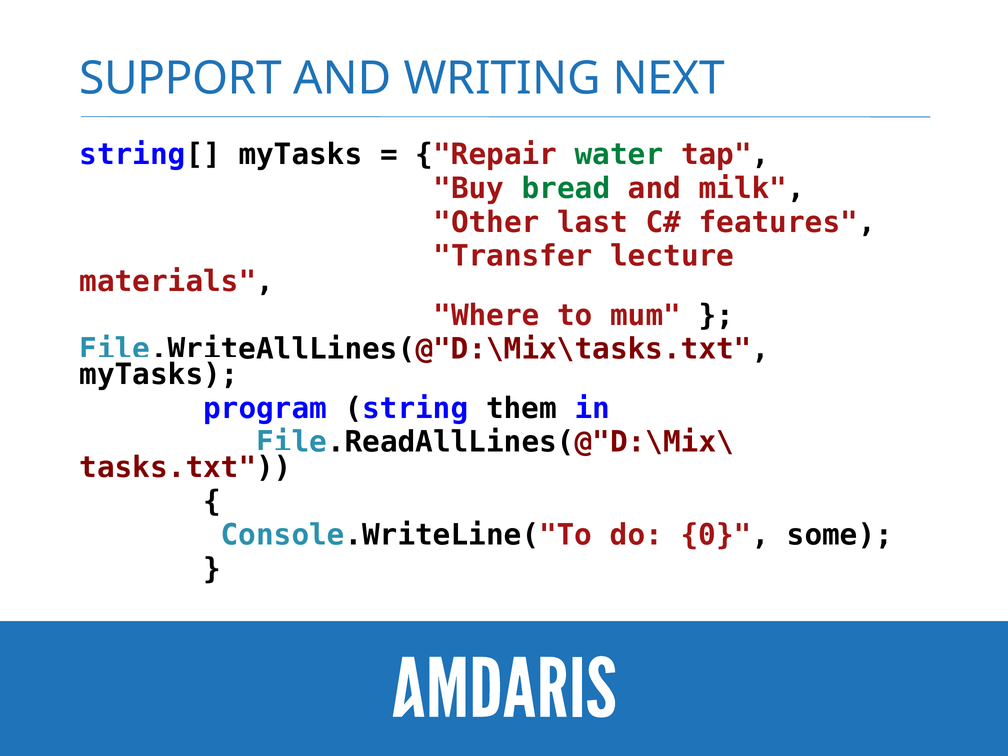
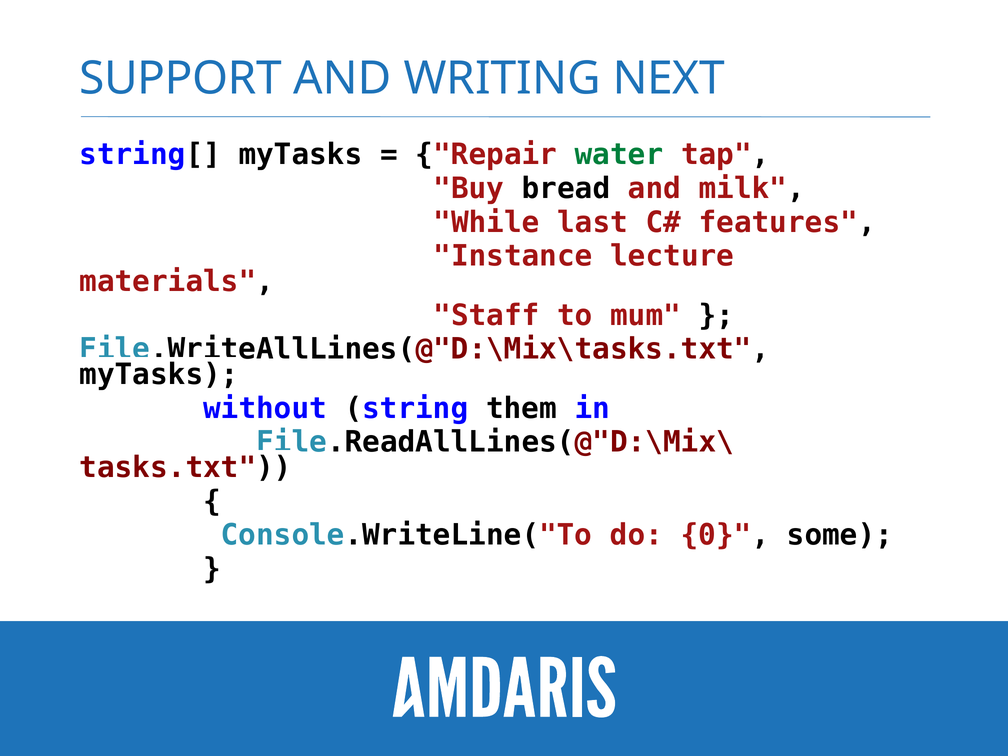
bread colour: green -> black
Other: Other -> While
Transfer: Transfer -> Instance
Where: Where -> Staff
program: program -> without
